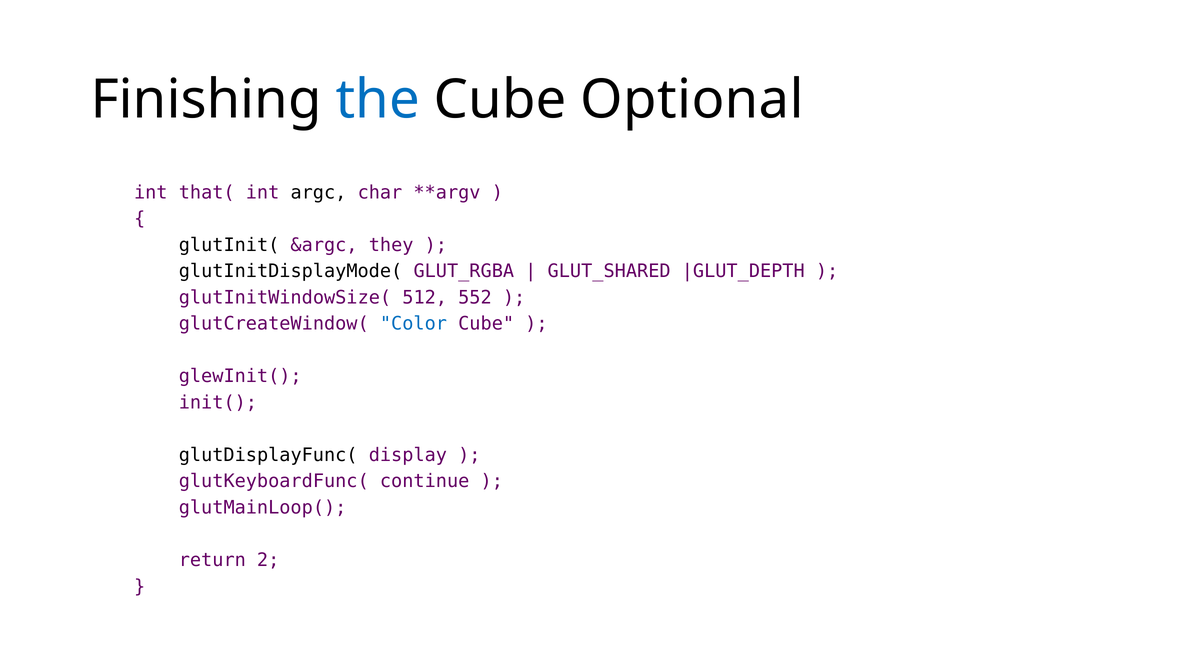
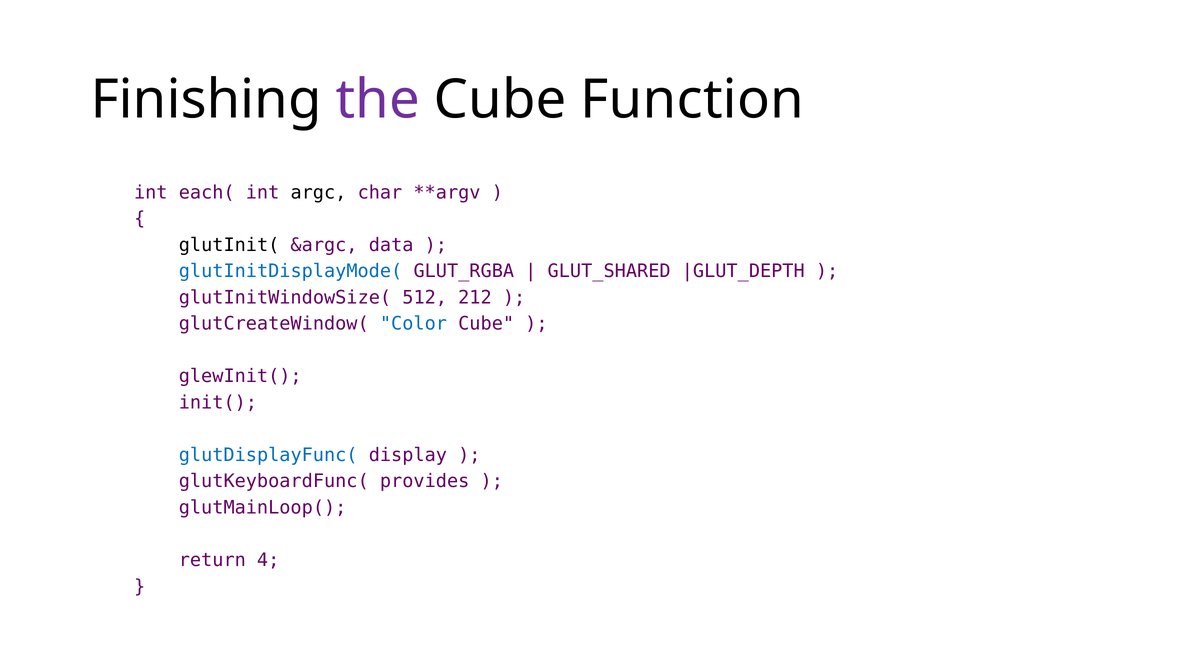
the colour: blue -> purple
Optional: Optional -> Function
that(: that( -> each(
they: they -> data
glutInitDisplayMode( colour: black -> blue
552: 552 -> 212
glutDisplayFunc( colour: black -> blue
continue: continue -> provides
2: 2 -> 4
